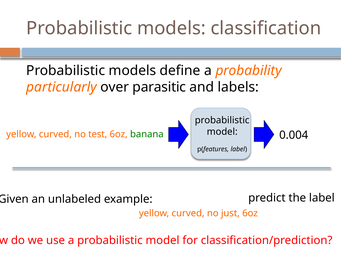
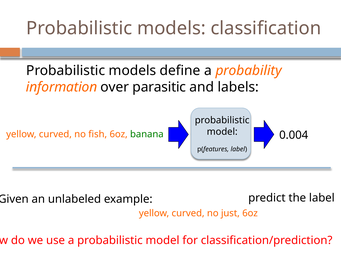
particularly: particularly -> information
test: test -> fish
